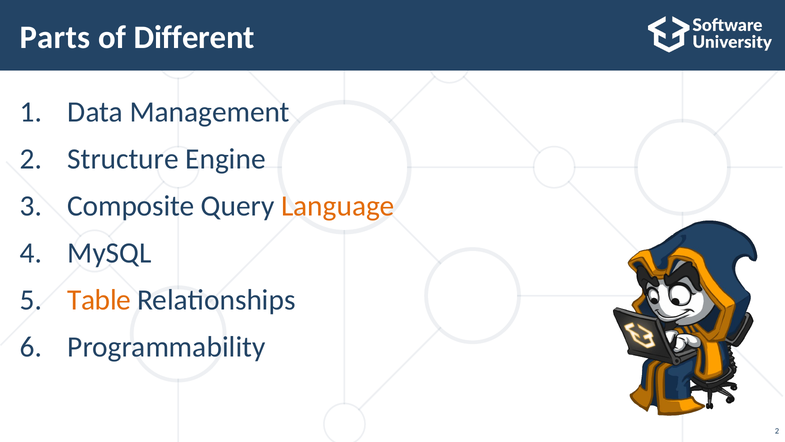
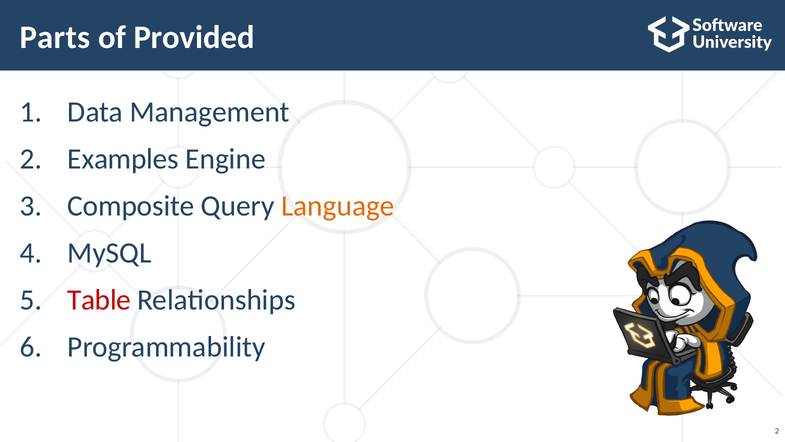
Different: Different -> Provided
Structure: Structure -> Examples
Table colour: orange -> red
